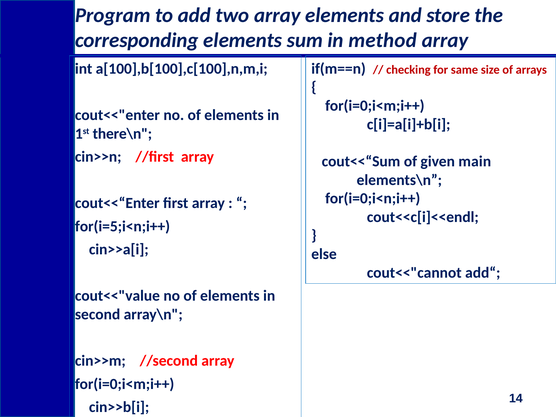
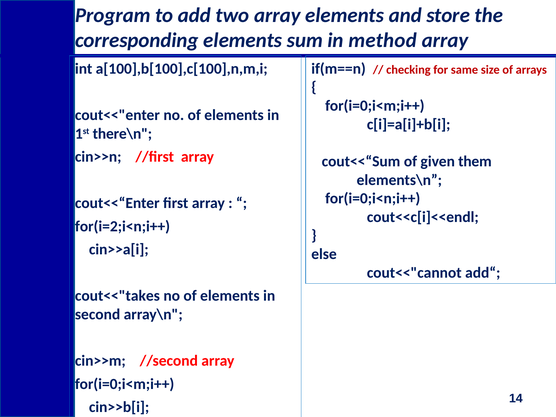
main: main -> them
for(i=5;i<n;i++: for(i=5;i<n;i++ -> for(i=2;i<n;i++
cout<<"value: cout<<"value -> cout<<"takes
